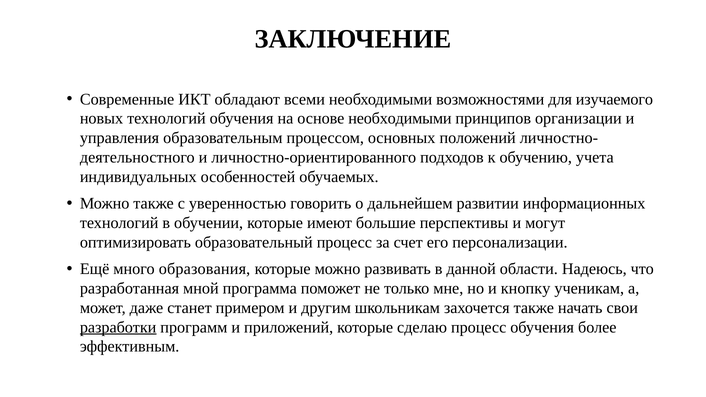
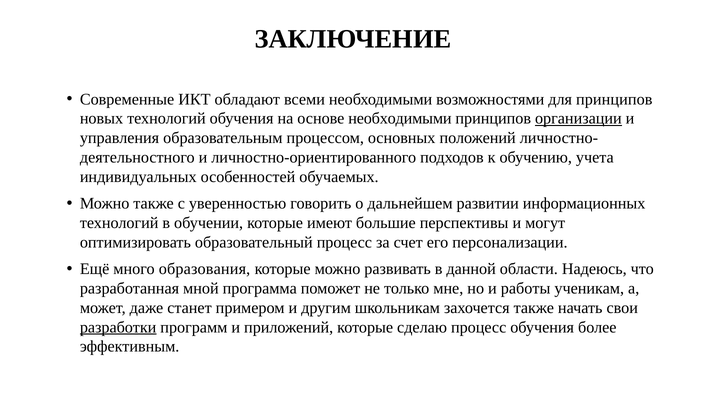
для изучаемого: изучаемого -> принципов
организации underline: none -> present
кнопку: кнопку -> работы
